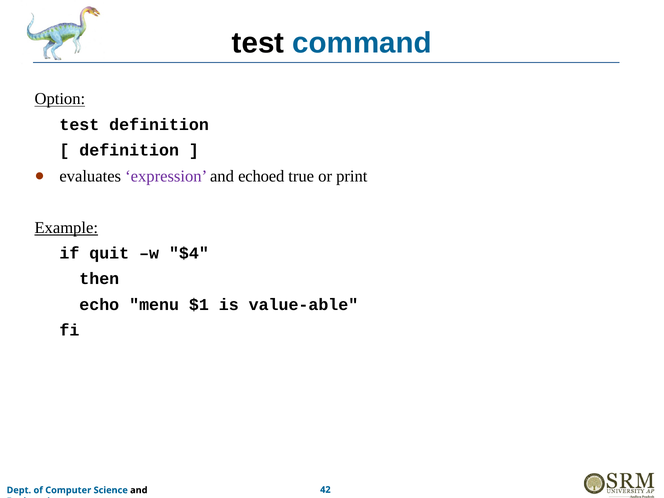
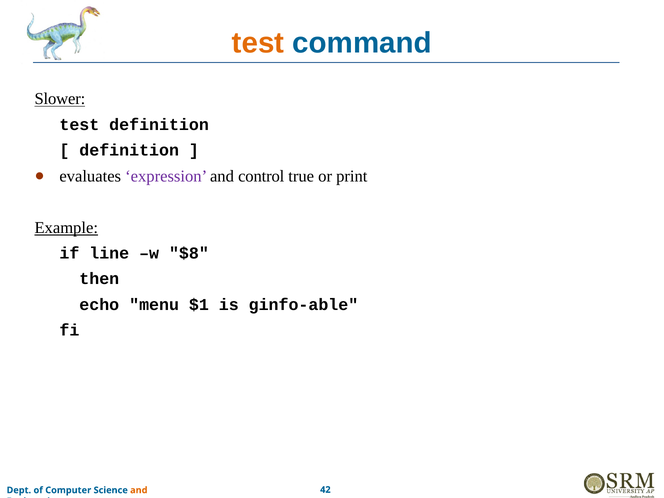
test at (258, 43) colour: black -> orange
Option: Option -> Slower
echoed: echoed -> control
quit: quit -> line
$4: $4 -> $8
value-able: value-able -> ginfo-able
and at (139, 490) colour: black -> orange
